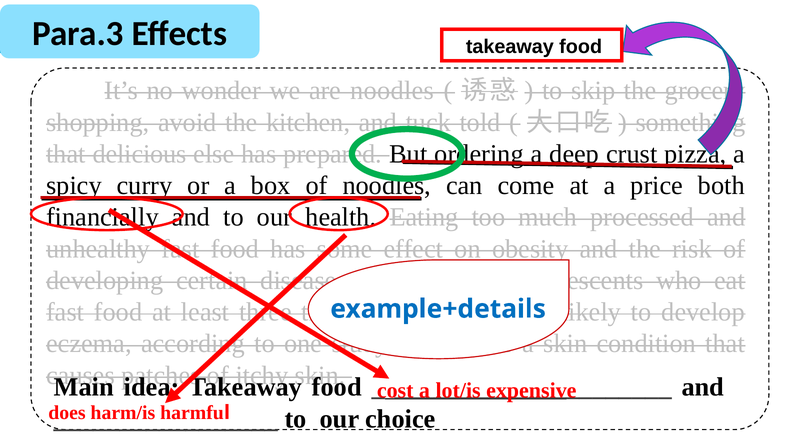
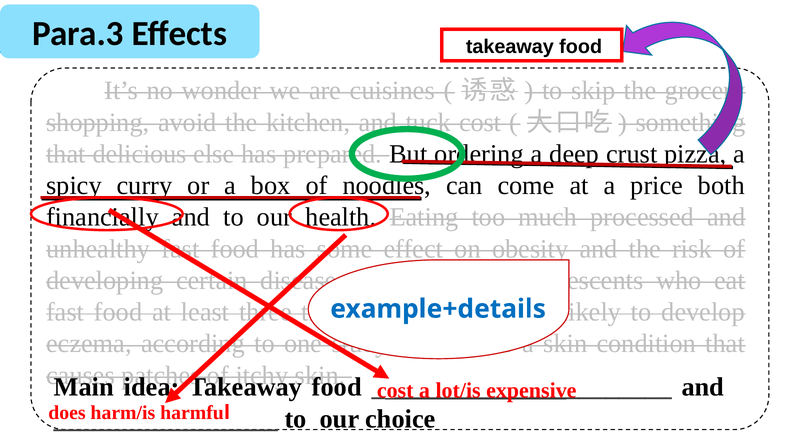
are noodles: noodles -> cuisines
told at (480, 122): told -> cost
